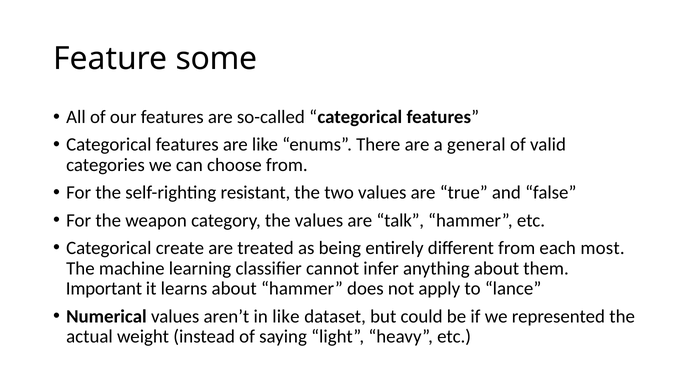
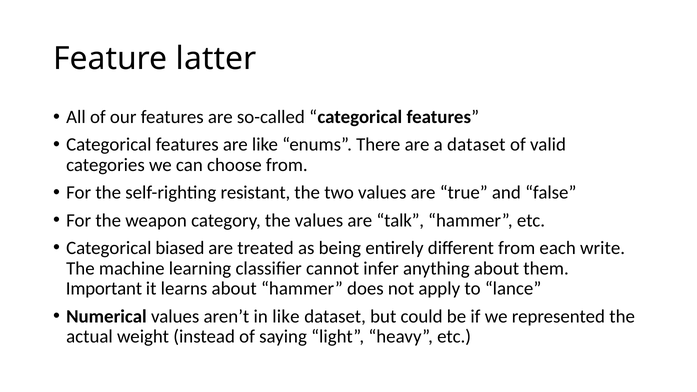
some: some -> latter
a general: general -> dataset
create: create -> biased
most: most -> write
